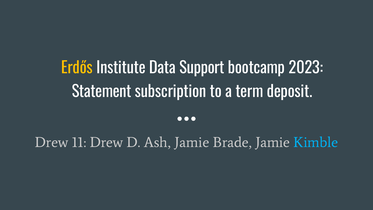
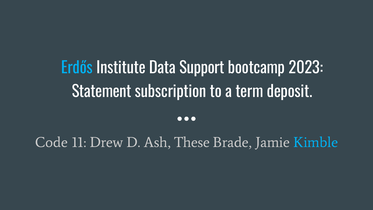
Erdős colour: yellow -> light blue
Drew at (52, 142): Drew -> Code
Ash Jamie: Jamie -> These
